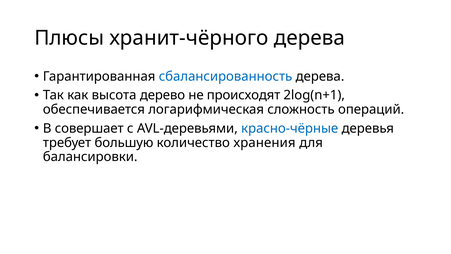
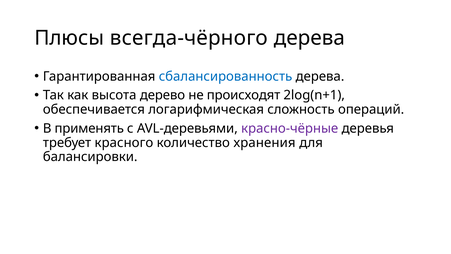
хранит-чёрного: хранит-чёрного -> всегда-чёрного
совершает: совершает -> применять
красно-чёрные colour: blue -> purple
большую: большую -> красного
